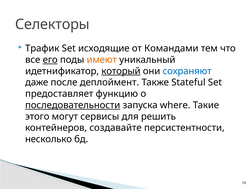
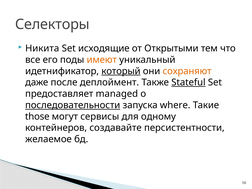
Трафик: Трафик -> Никита
Командами: Командами -> Открытыми
его underline: present -> none
сохраняют colour: blue -> orange
Stateful underline: none -> present
функцию: функцию -> managed
этого: этого -> those
решить: решить -> одному
несколько: несколько -> желаемое
